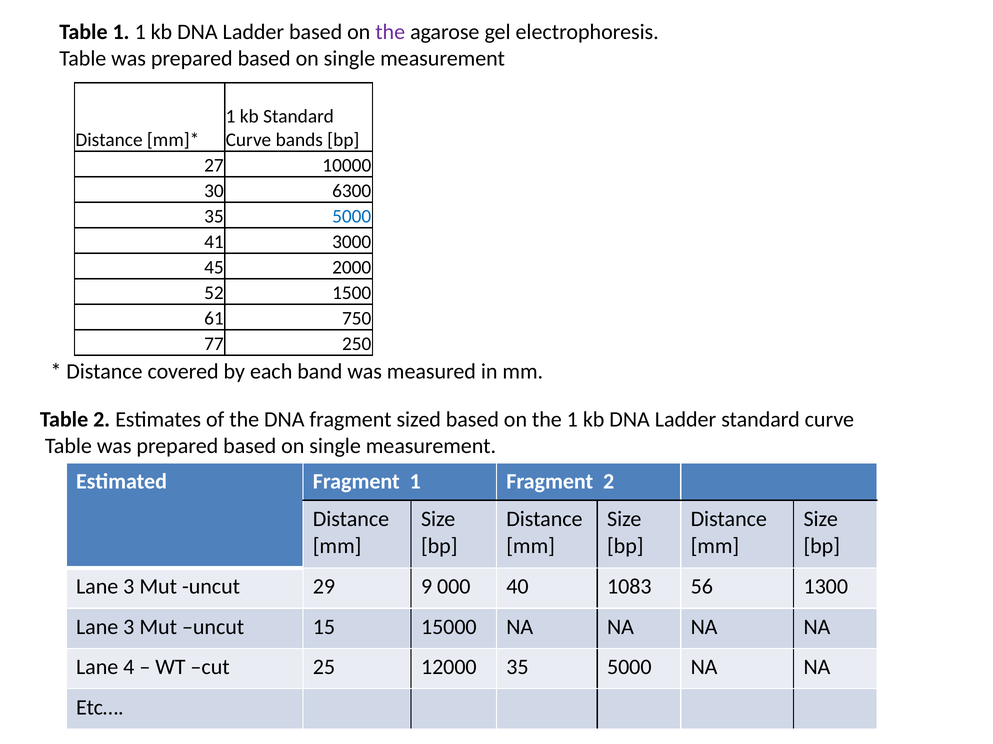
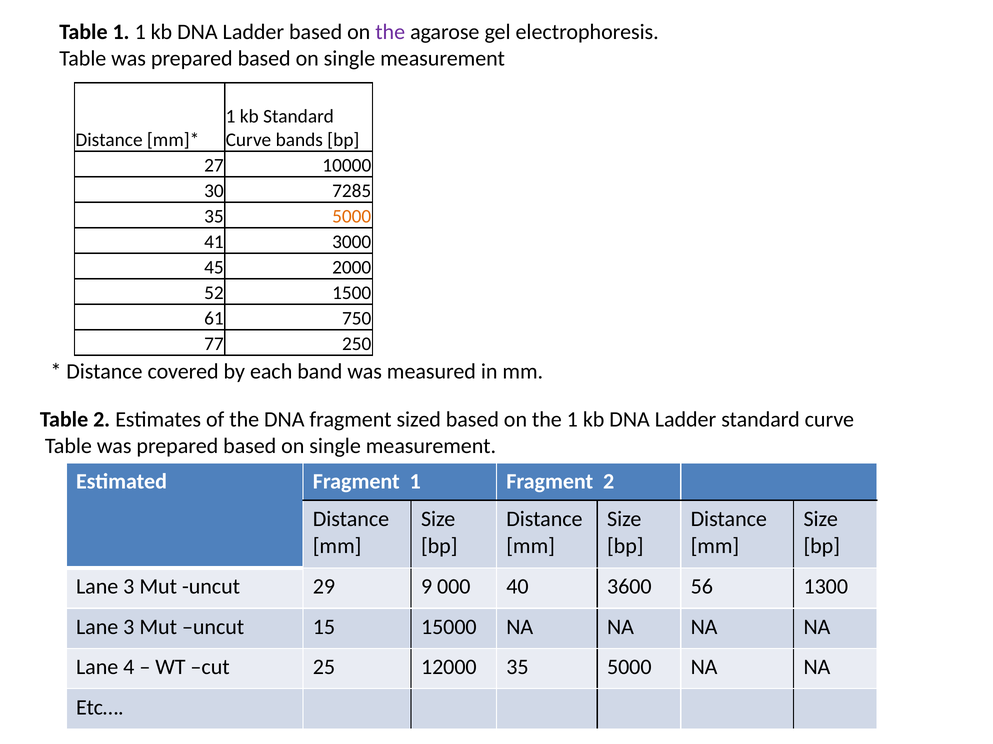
6300: 6300 -> 7285
5000 at (352, 217) colour: blue -> orange
1083: 1083 -> 3600
